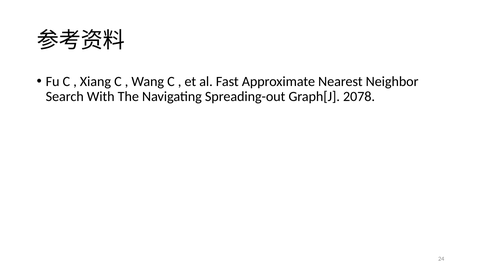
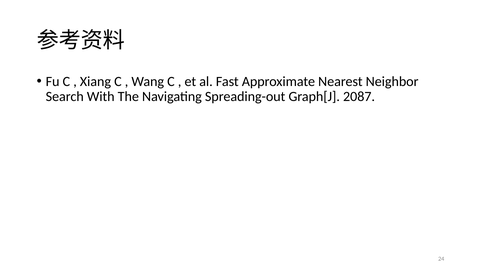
2078: 2078 -> 2087
